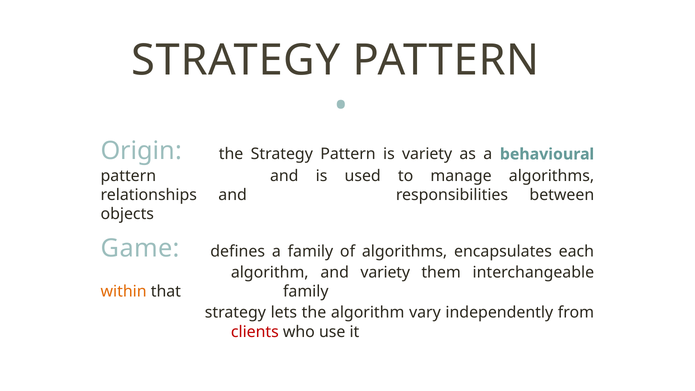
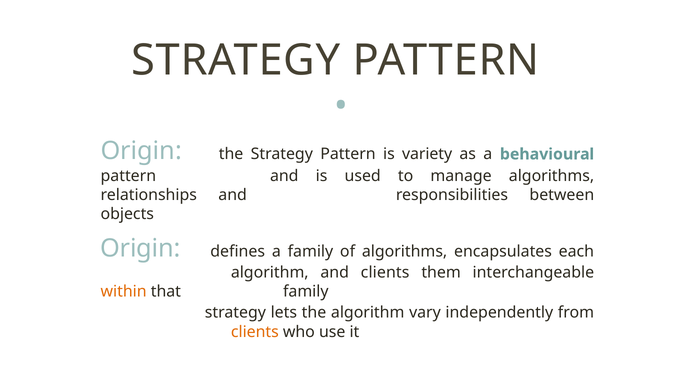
Game at (140, 248): Game -> Origin
and variety: variety -> clients
clients at (255, 332) colour: red -> orange
